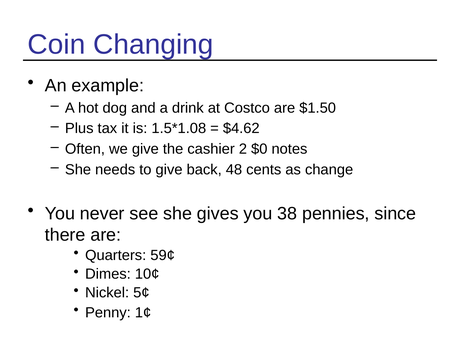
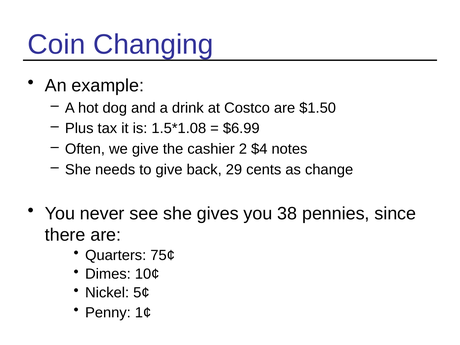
$4.62: $4.62 -> $6.99
$0: $0 -> $4
48: 48 -> 29
59¢: 59¢ -> 75¢
